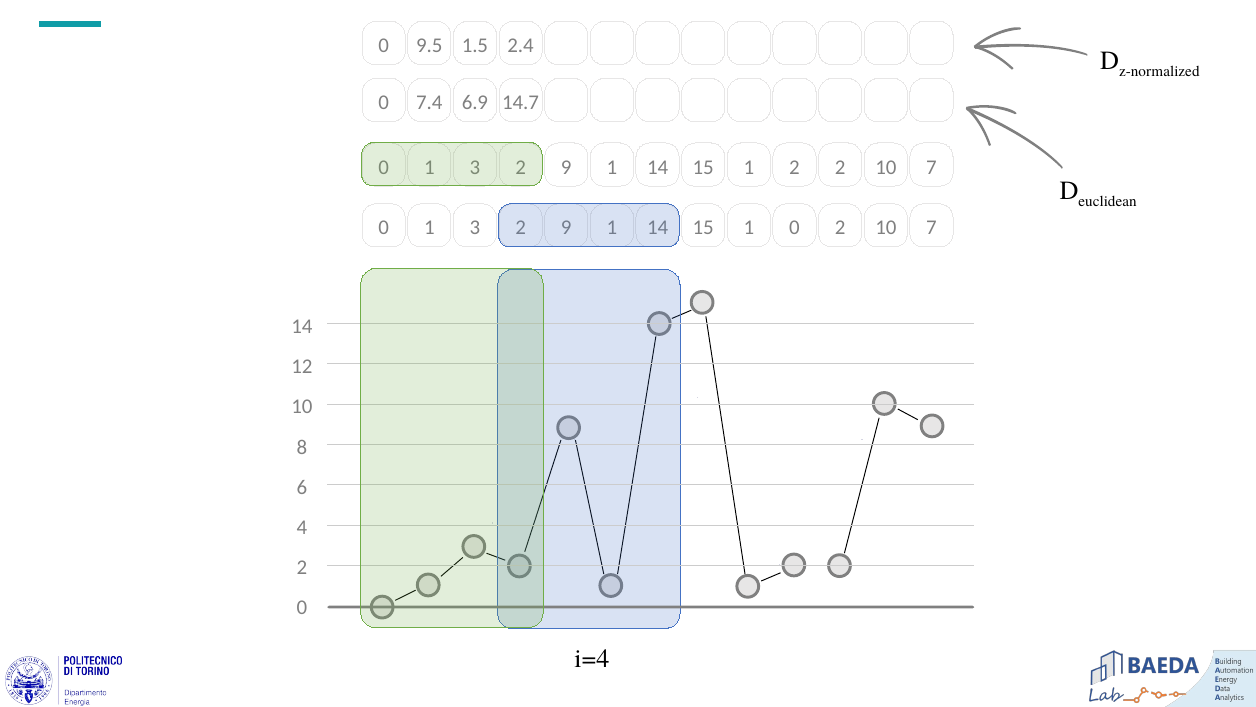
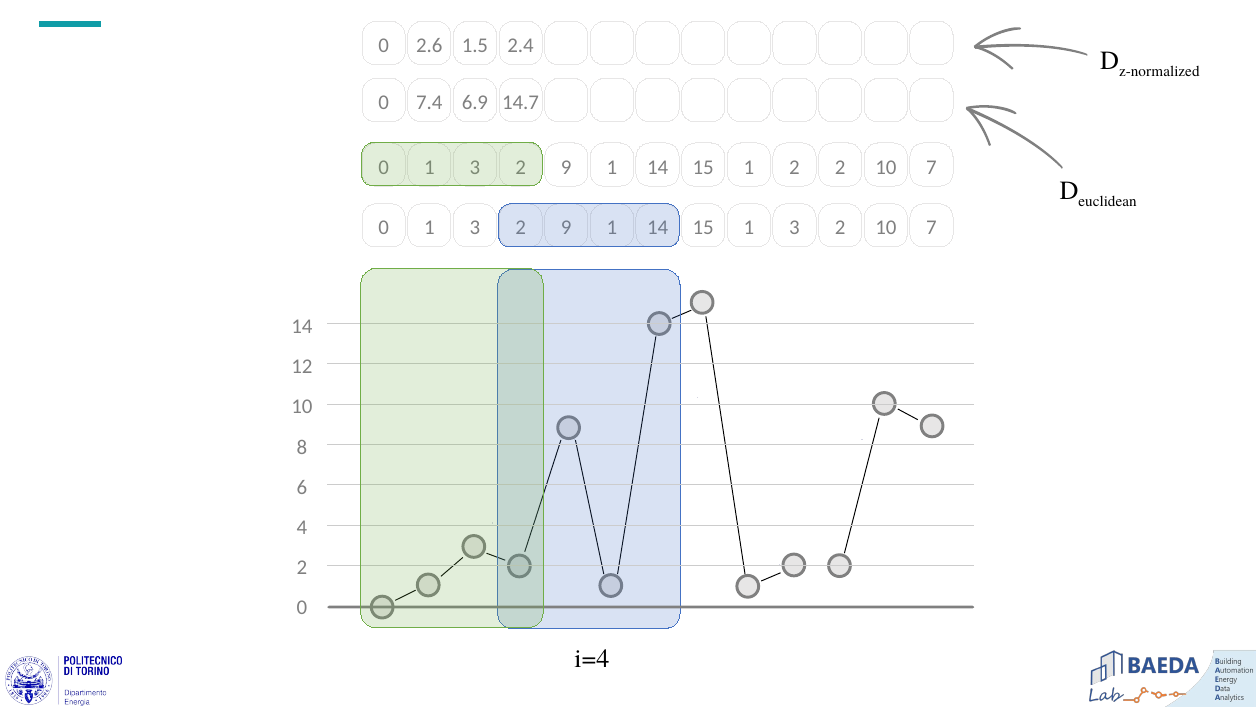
9.5: 9.5 -> 2.6
0 at (794, 228): 0 -> 3
